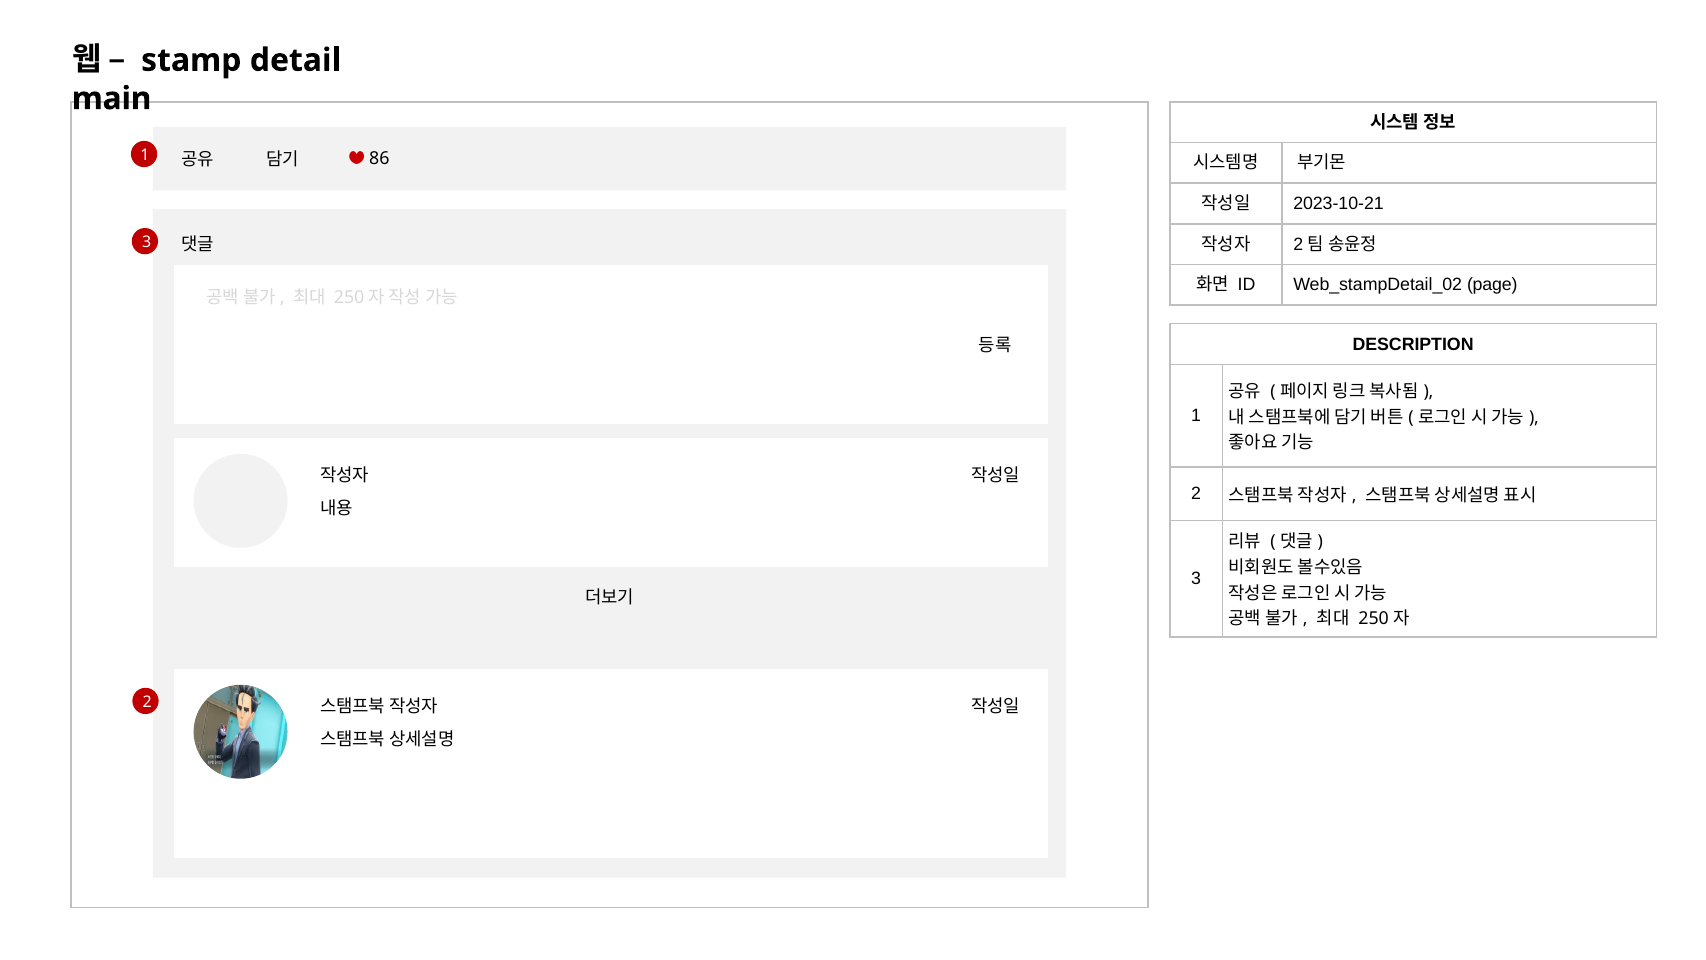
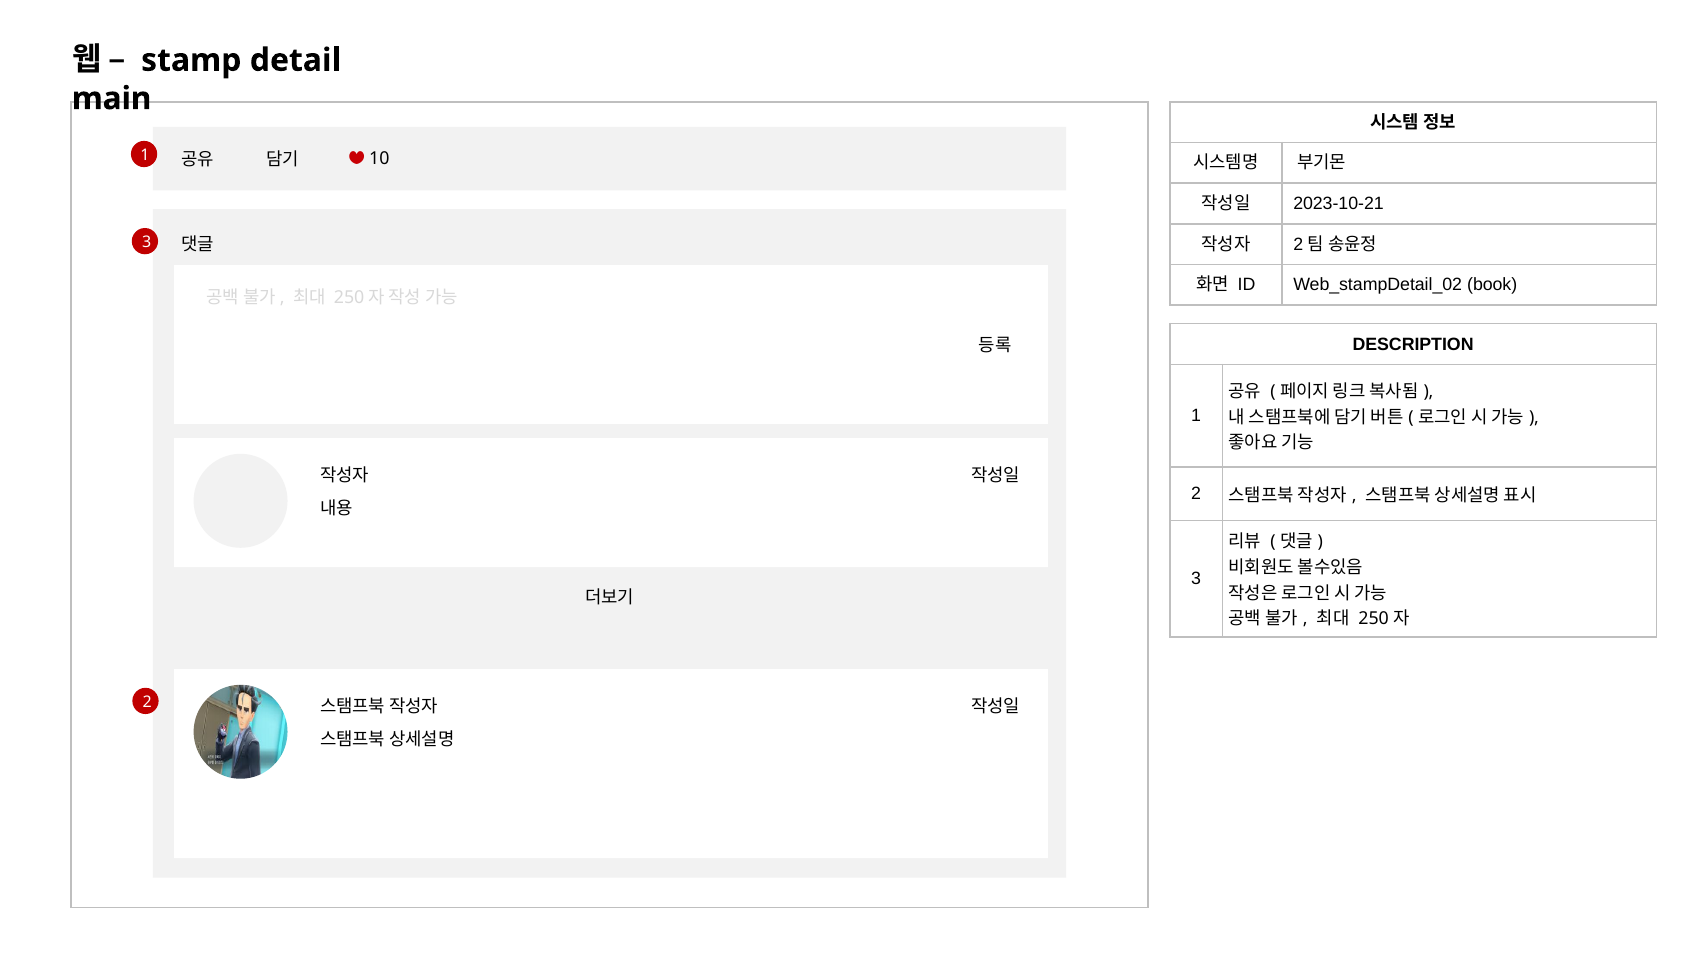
86: 86 -> 10
page: page -> book
